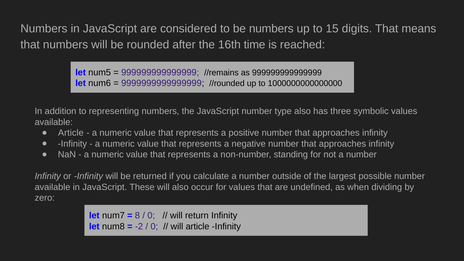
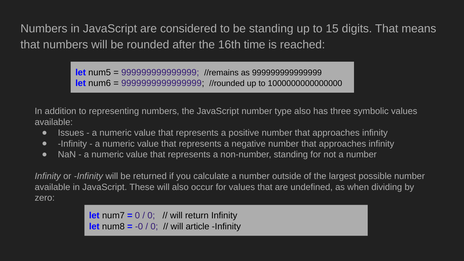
be numbers: numbers -> standing
Article at (71, 133): Article -> Issues
8 at (137, 216): 8 -> 0
-2: -2 -> -0
